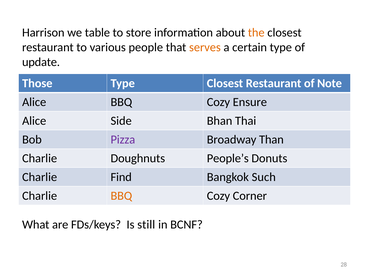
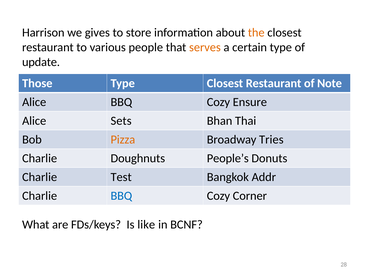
table: table -> gives
Side: Side -> Sets
Pizza colour: purple -> orange
Than: Than -> Tries
Find: Find -> Test
Such: Such -> Addr
BBQ at (121, 196) colour: orange -> blue
still: still -> like
